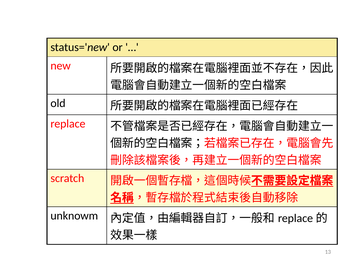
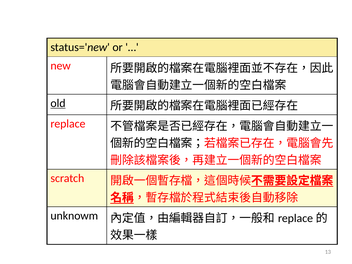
old underline: none -> present
